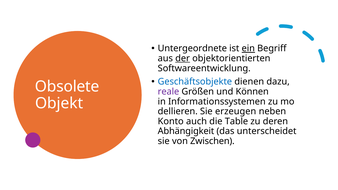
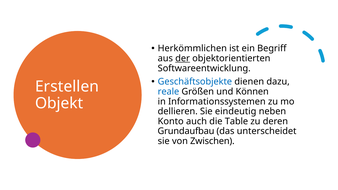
Untergeordnete: Untergeordnete -> Herkömmlichen
ein underline: present -> none
Obsolete: Obsolete -> Erstellen
reale colour: purple -> blue
erzeugen: erzeugen -> eindeutig
Abhängigkeit: Abhängigkeit -> Grundaufbau
